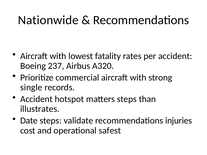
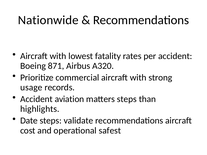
237: 237 -> 871
single: single -> usage
hotspot: hotspot -> aviation
illustrates: illustrates -> highlights
recommendations injuries: injuries -> aircraft
